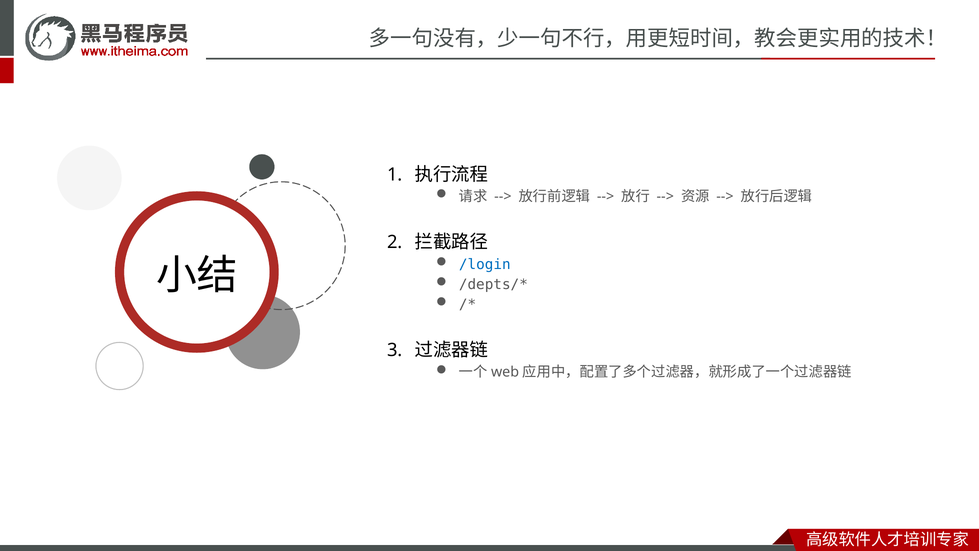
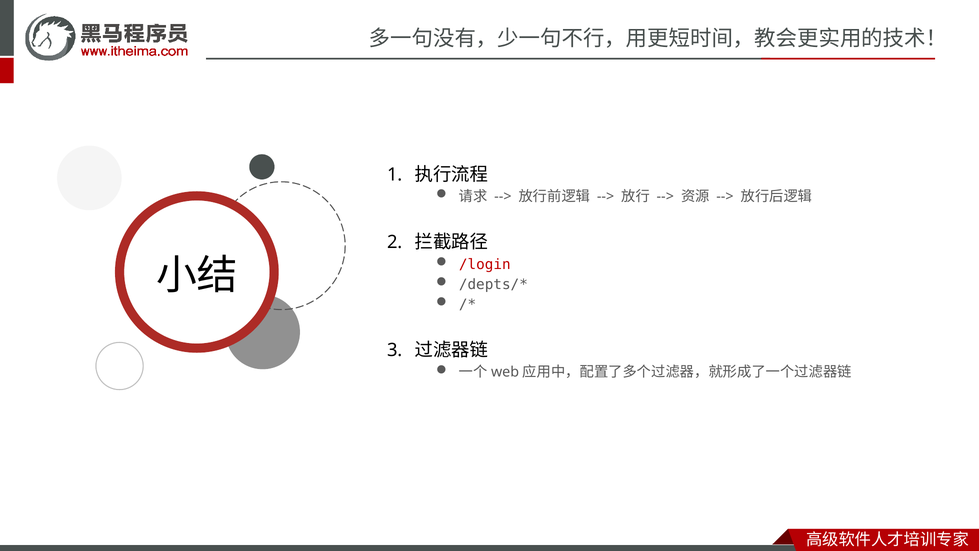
/login colour: blue -> red
